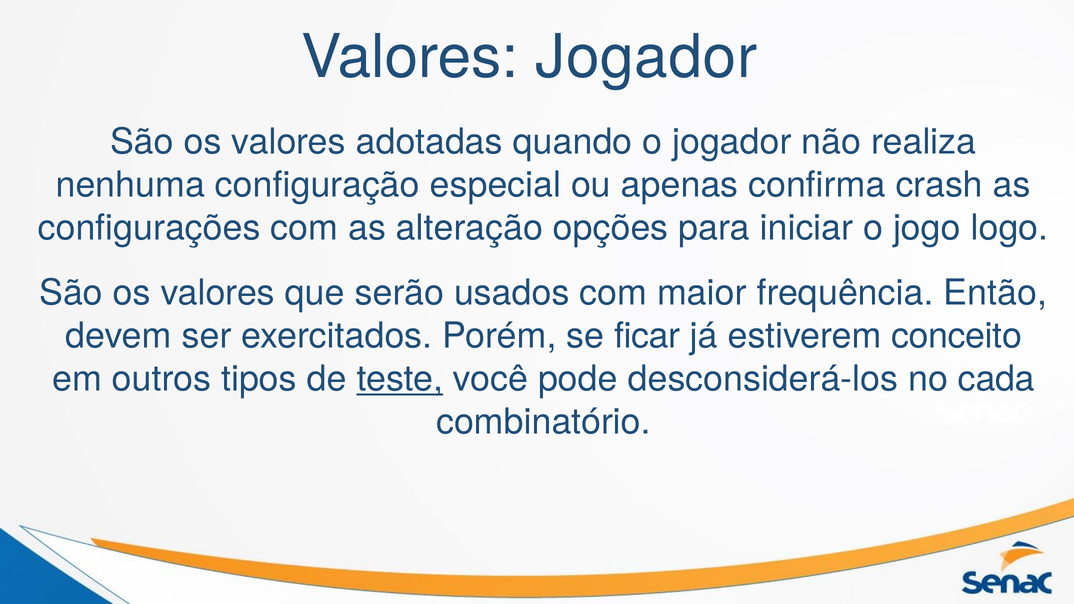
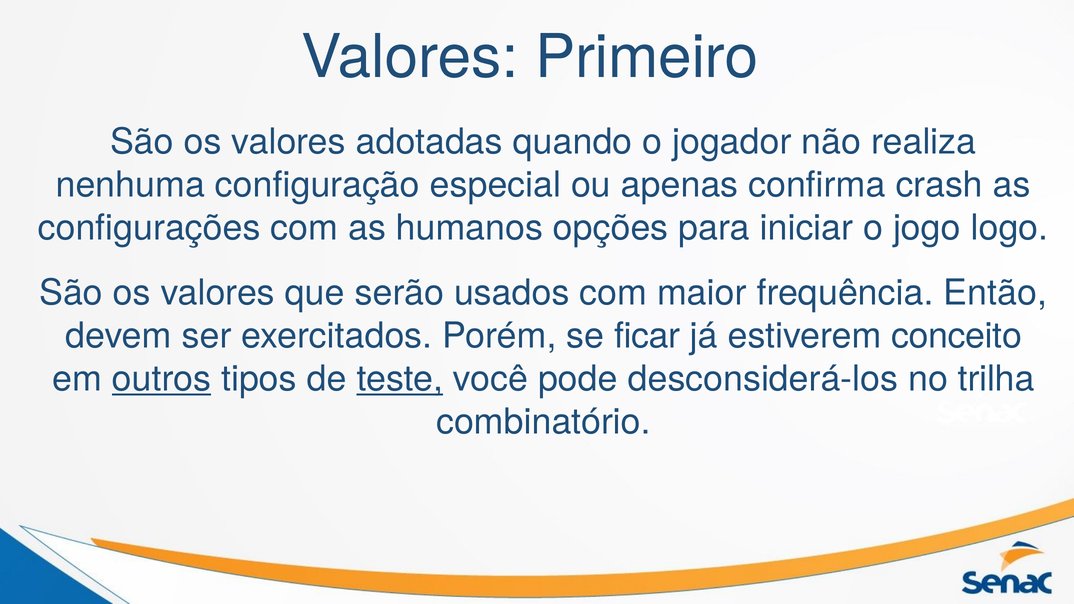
Valores Jogador: Jogador -> Primeiro
alteração: alteração -> humanos
outros underline: none -> present
cada: cada -> trilha
